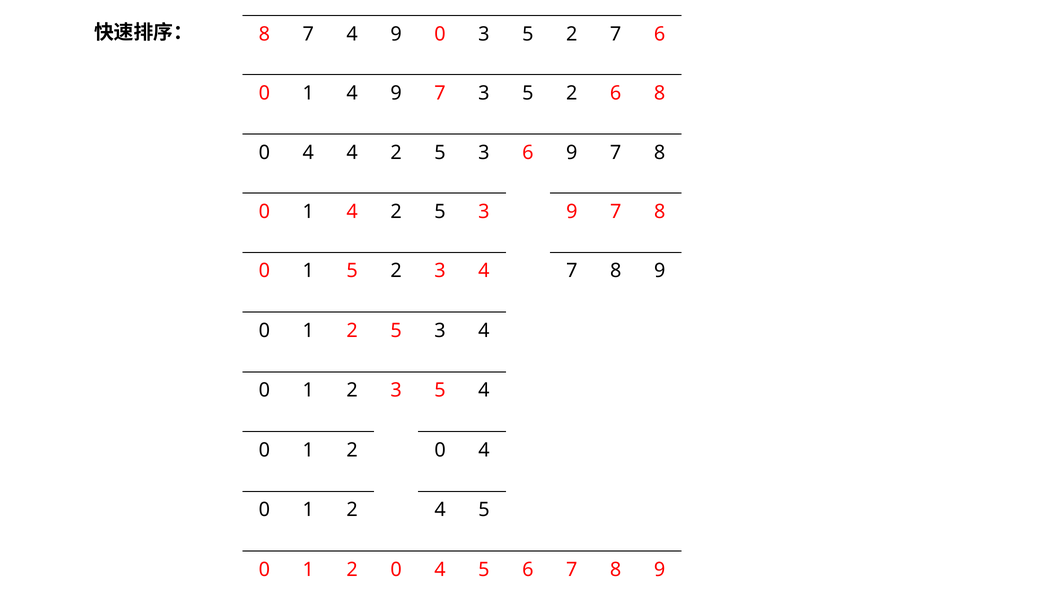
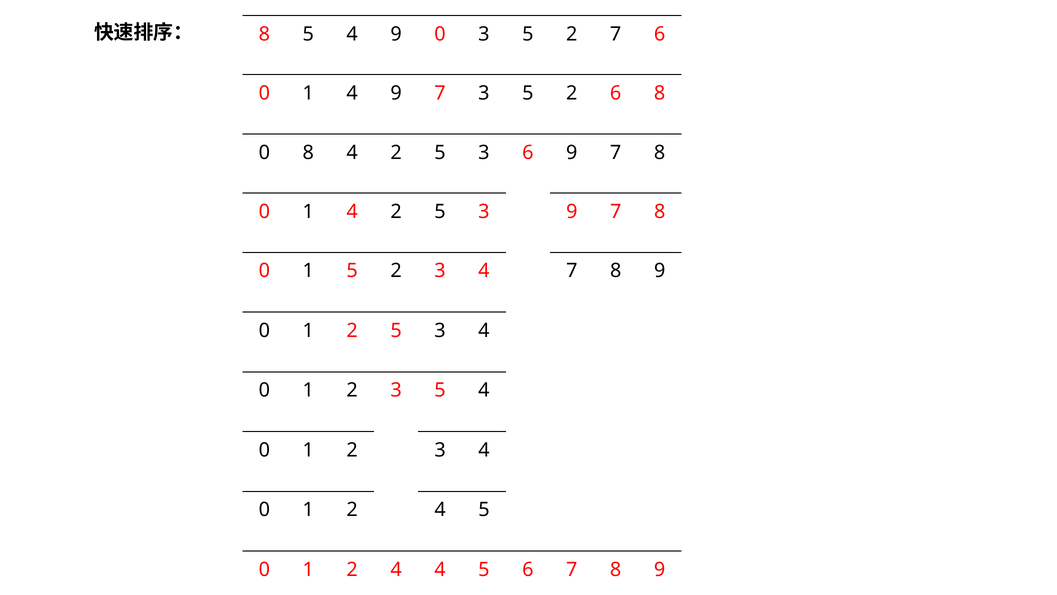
8 7: 7 -> 5
4 at (308, 152): 4 -> 8
0 at (440, 450): 0 -> 3
0 at (396, 569): 0 -> 4
